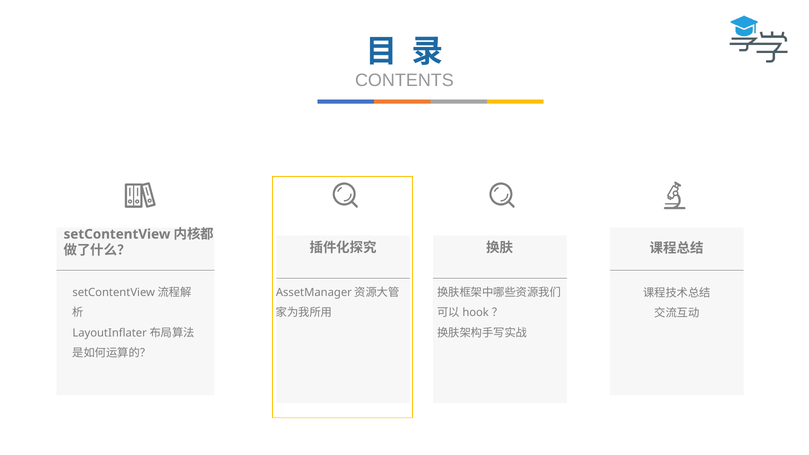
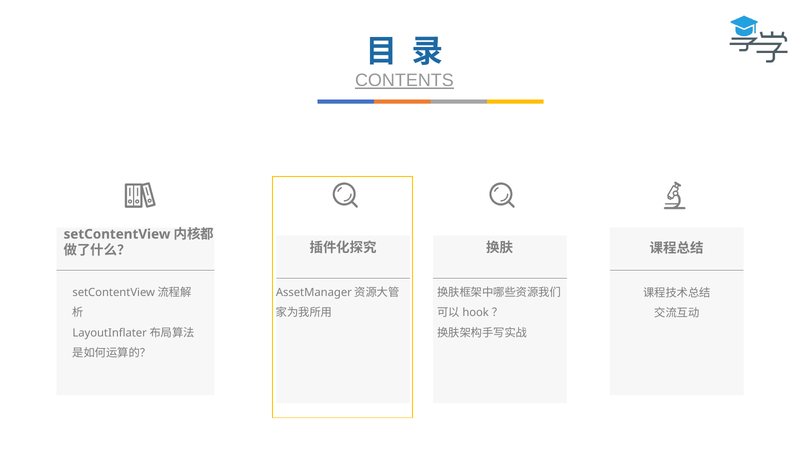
CONTENTS underline: none -> present
